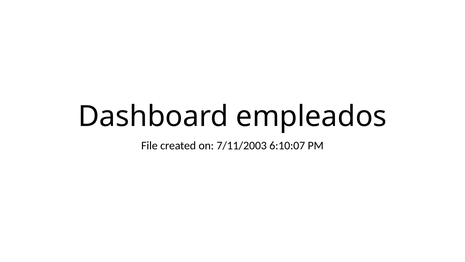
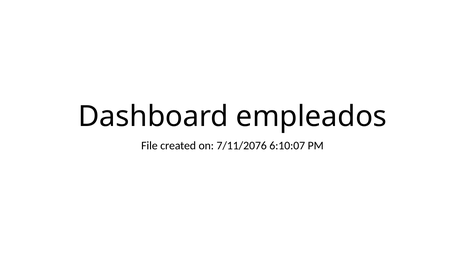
7/11/2003: 7/11/2003 -> 7/11/2076
